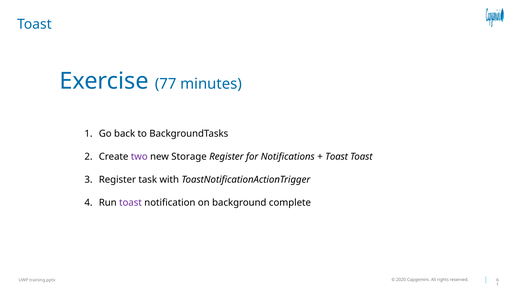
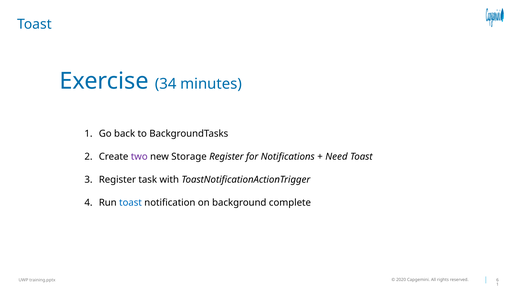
77: 77 -> 34
Toast at (337, 157): Toast -> Need
toast at (130, 203) colour: purple -> blue
